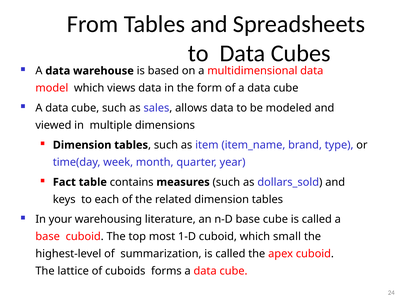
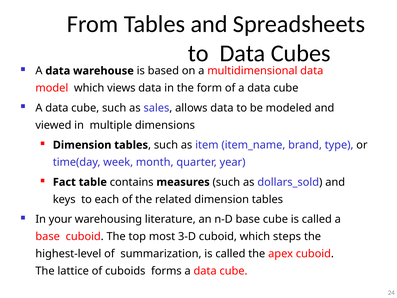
1-D: 1-D -> 3-D
small: small -> steps
